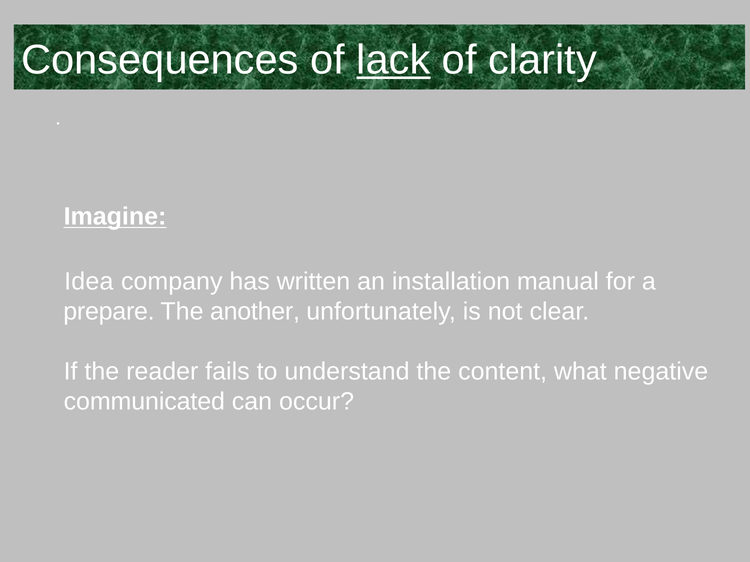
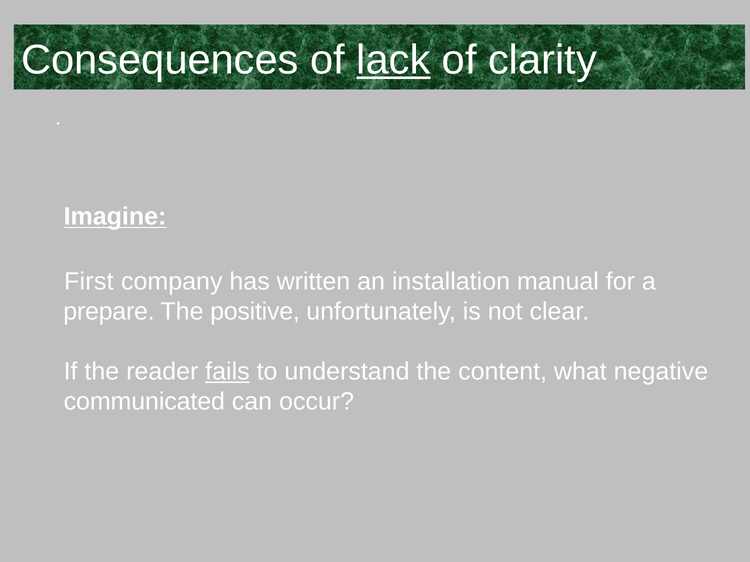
Idea: Idea -> First
another: another -> positive
fails underline: none -> present
